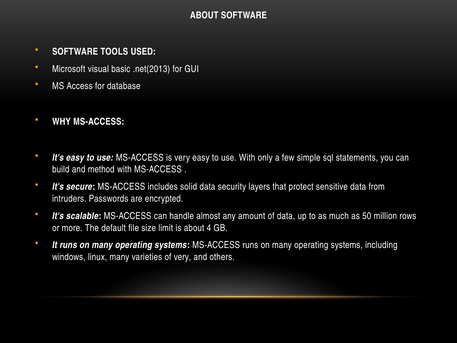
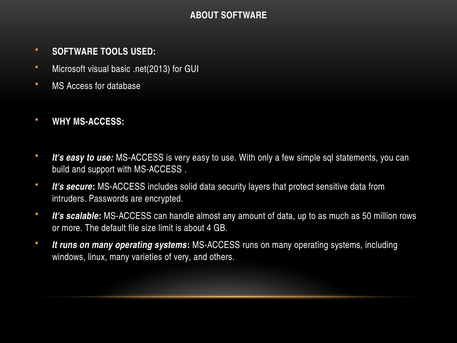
method: method -> support
